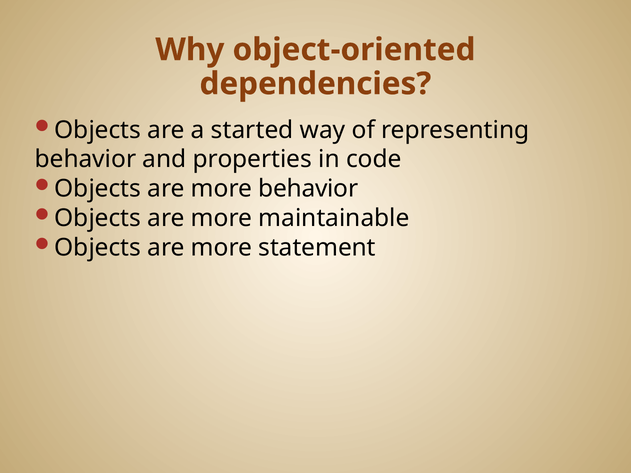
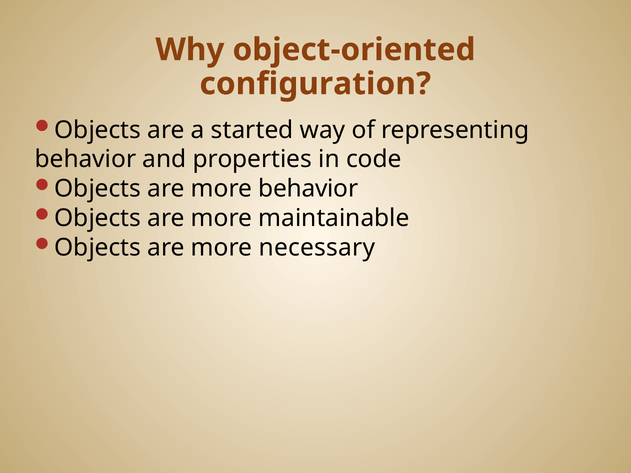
dependencies: dependencies -> configuration
statement: statement -> necessary
